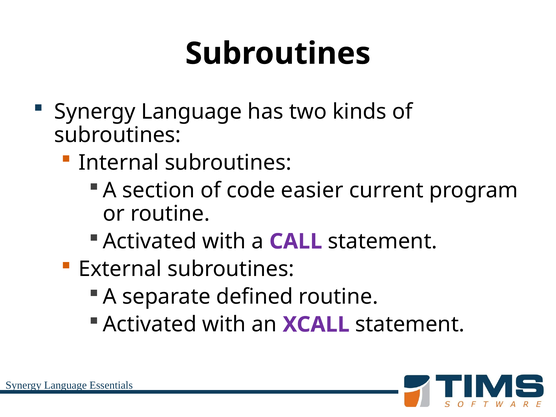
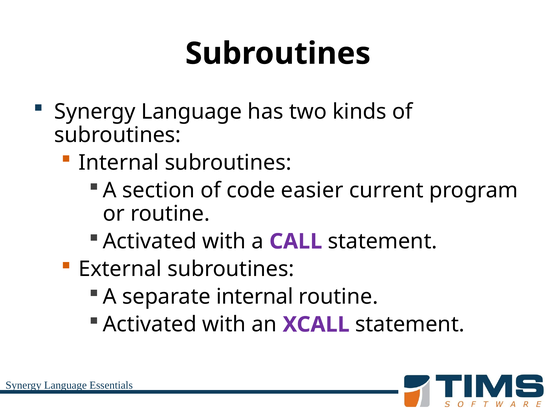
separate defined: defined -> internal
